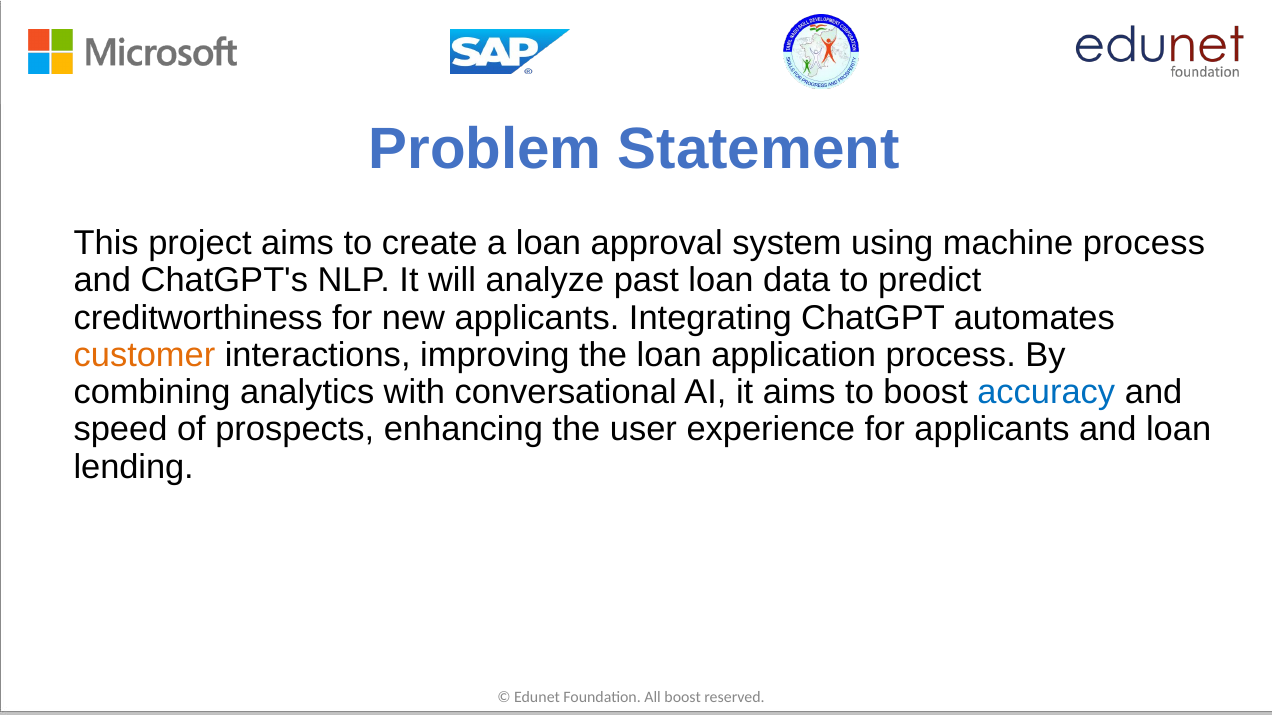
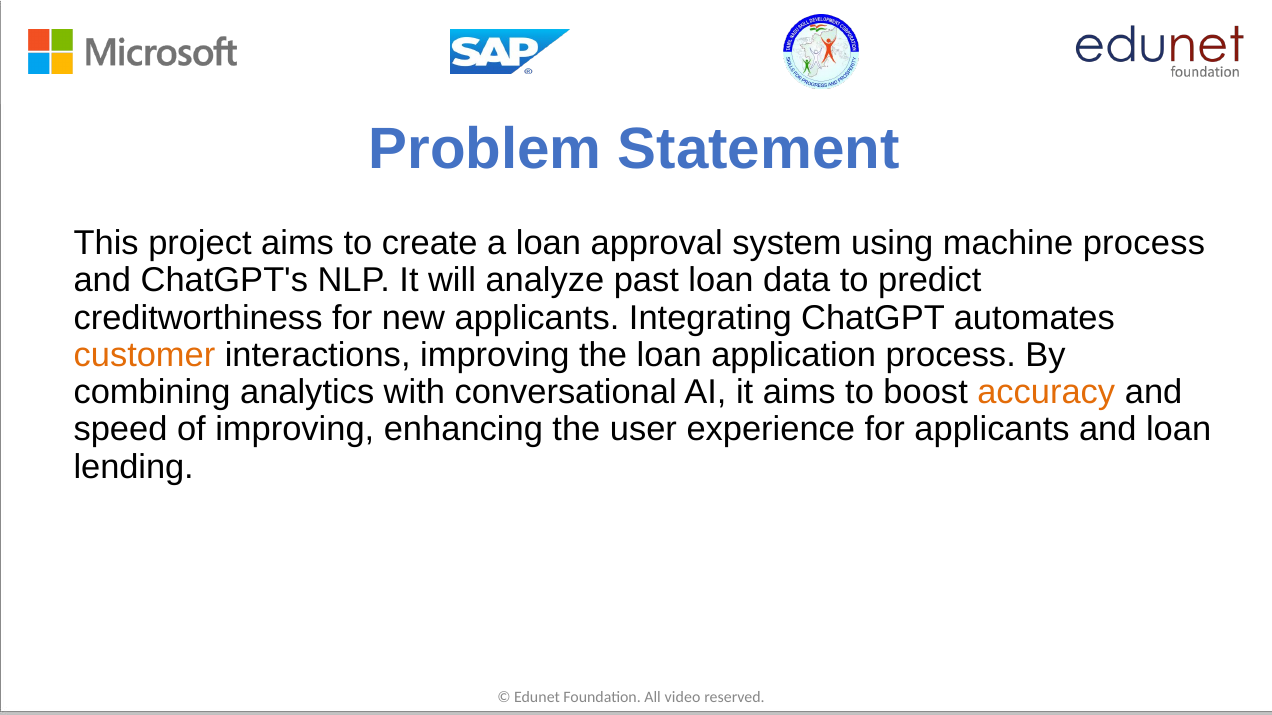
accuracy colour: blue -> orange
of prospects: prospects -> improving
All boost: boost -> video
